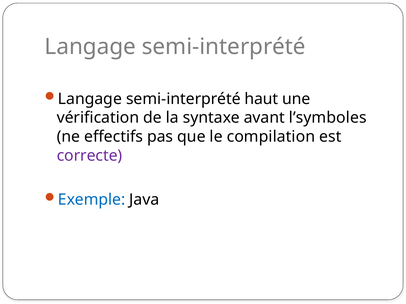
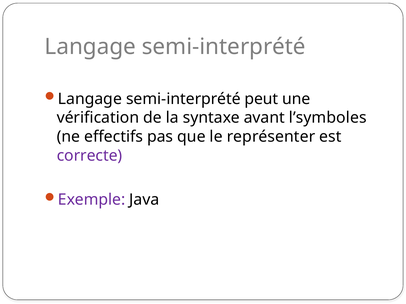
haut: haut -> peut
compilation: compilation -> représenter
Exemple colour: blue -> purple
